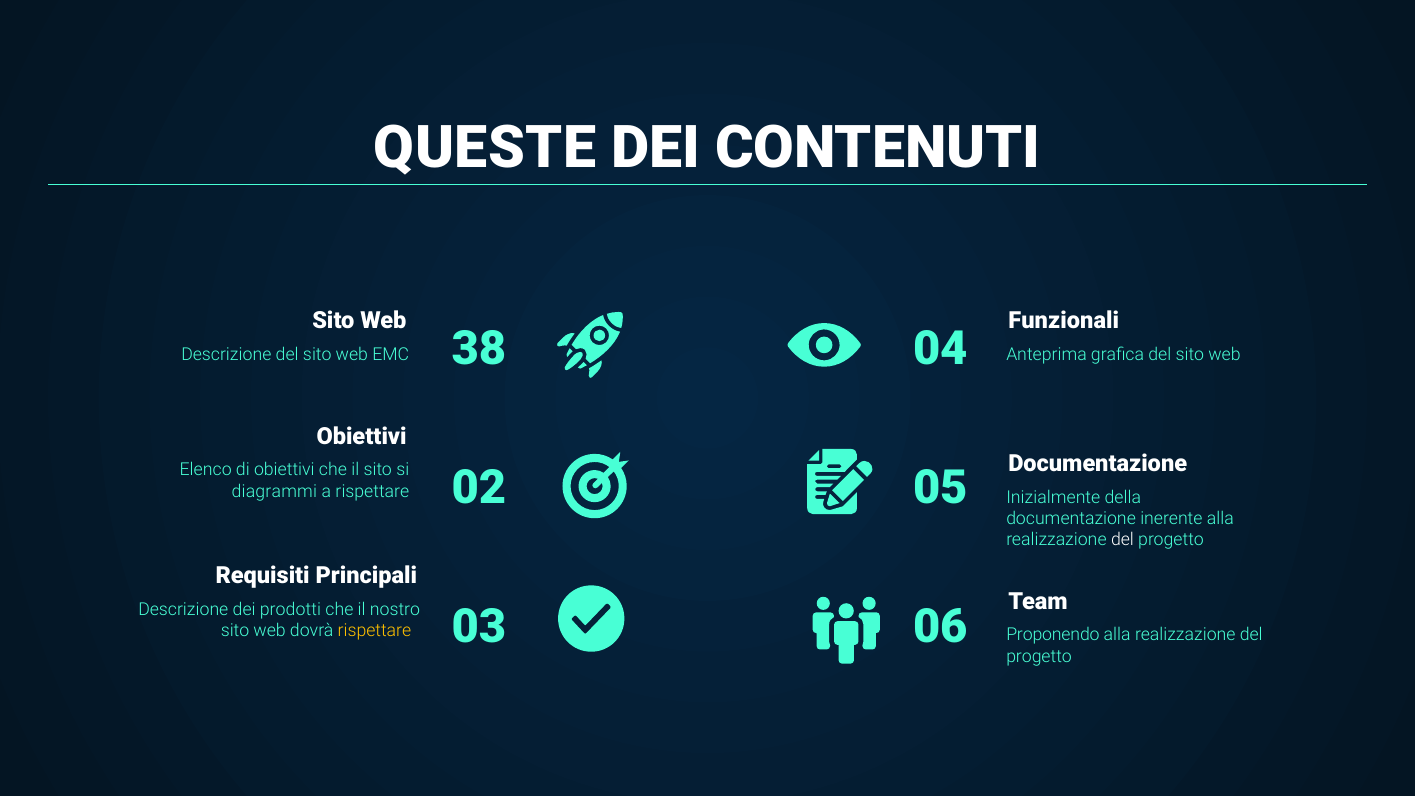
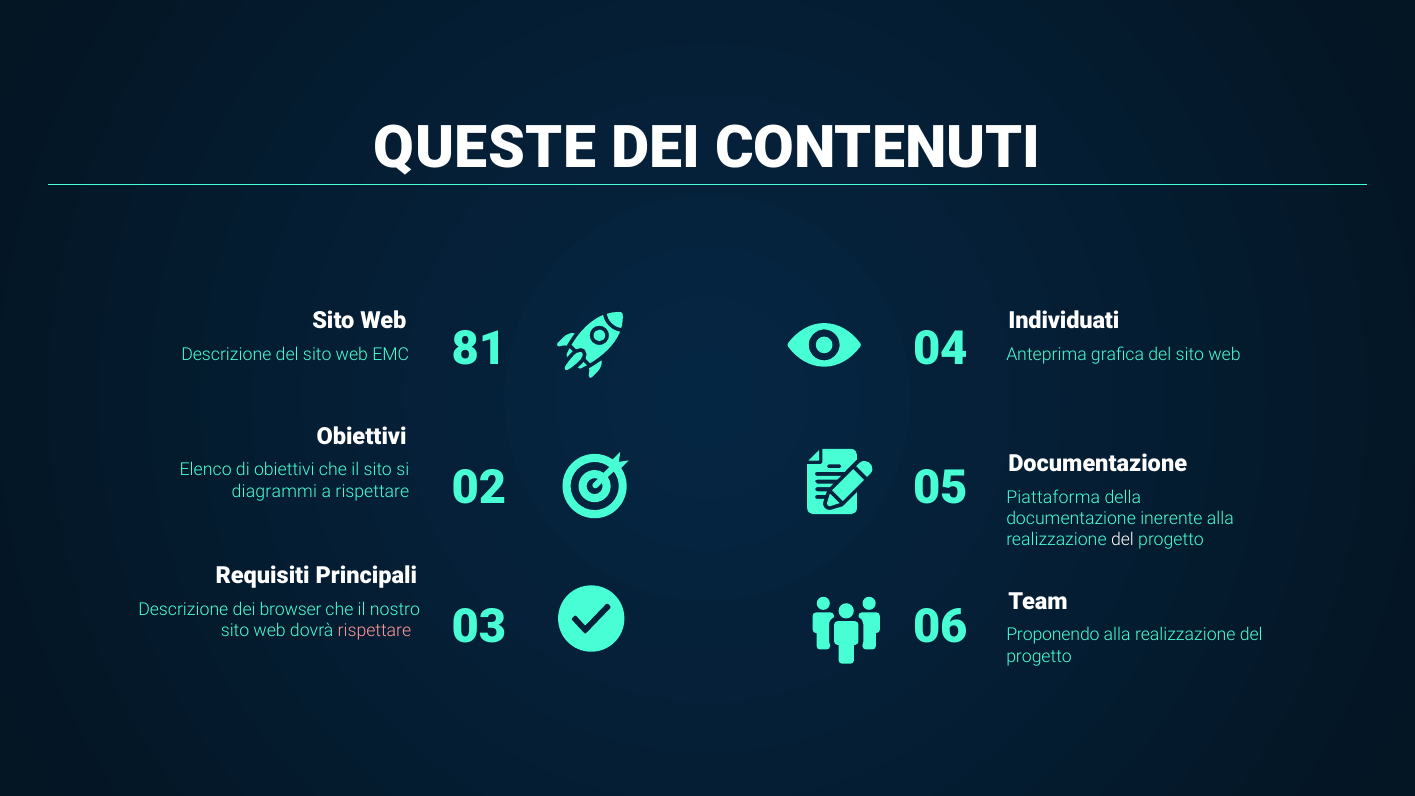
Funzionali: Funzionali -> Individuati
38: 38 -> 81
Inizialmente: Inizialmente -> Piattaforma
prodotti: prodotti -> browser
rispettare at (374, 631) colour: yellow -> pink
